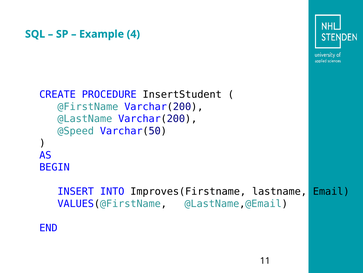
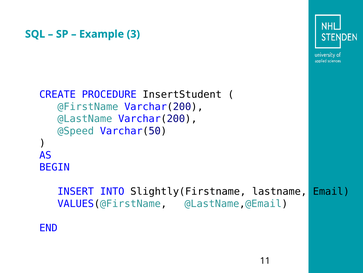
4: 4 -> 3
Improves(Firstname: Improves(Firstname -> Slightly(Firstname
